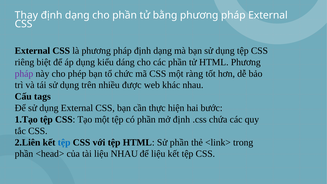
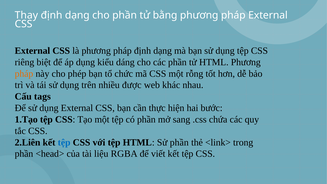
pháp at (24, 74) colour: purple -> orange
ràng: ràng -> rỗng
mở định: định -> sang
liệu NHAU: NHAU -> RGBA
để liệu: liệu -> viết
